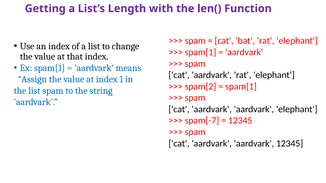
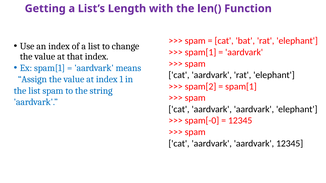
spam[-7: spam[-7 -> spam[-0
